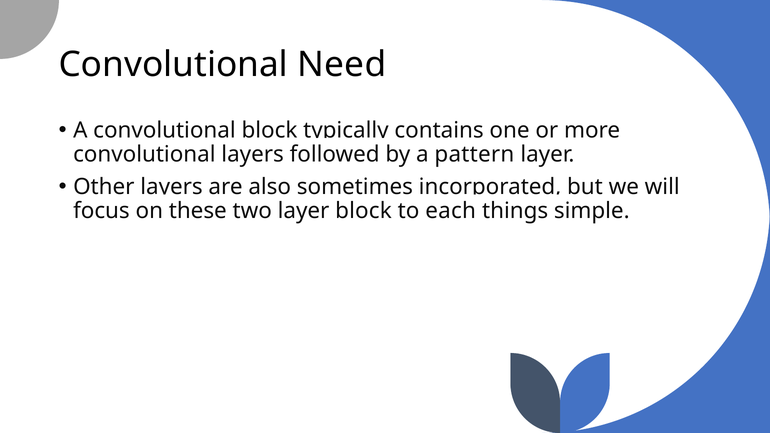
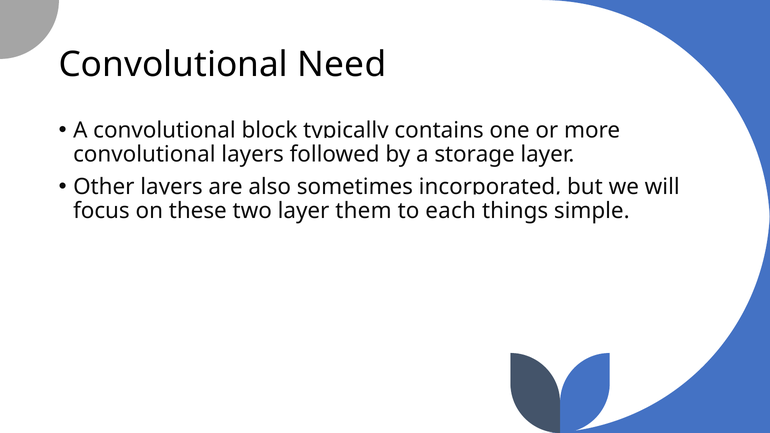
pattern: pattern -> storage
layer block: block -> them
